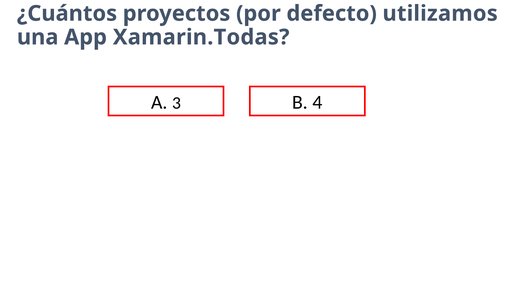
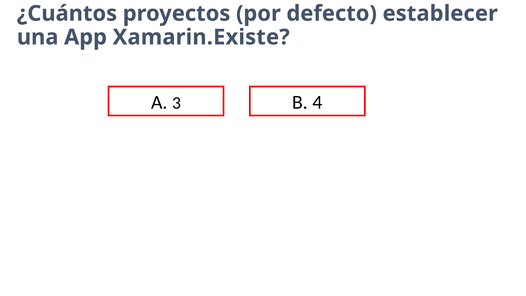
utilizamos: utilizamos -> establecer
Xamarin.Todas: Xamarin.Todas -> Xamarin.Existe
